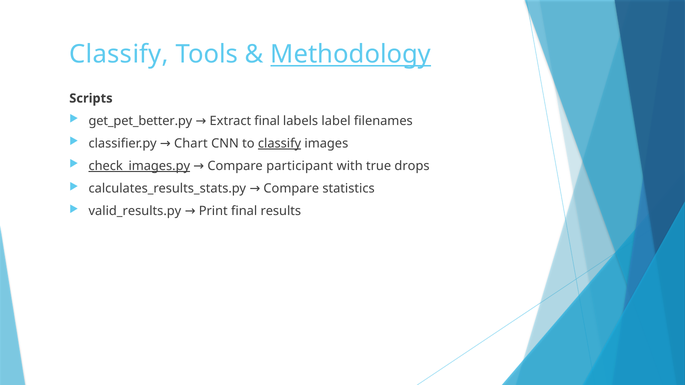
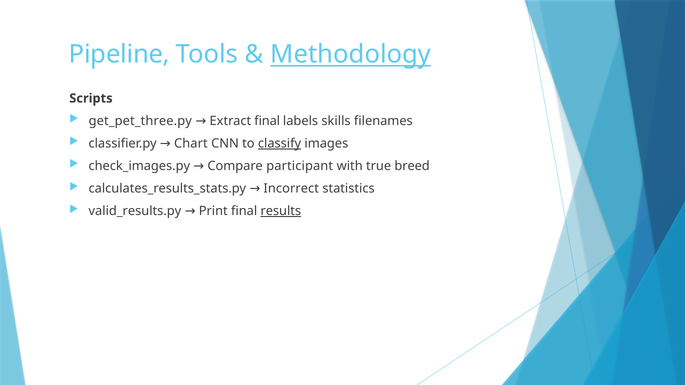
Classify at (119, 55): Classify -> Pipeline
get_pet_better.py: get_pet_better.py -> get_pet_three.py
label: label -> skills
check_images.py underline: present -> none
drops: drops -> breed
calculates_results_stats.py Compare: Compare -> Incorrect
results underline: none -> present
